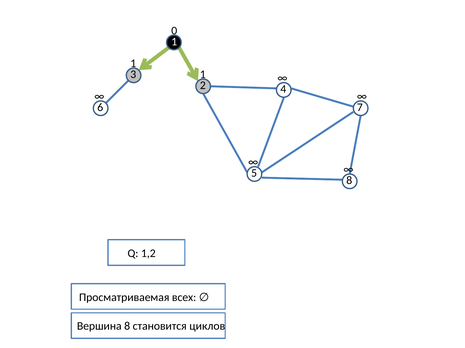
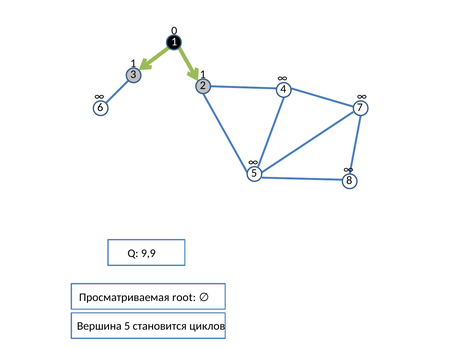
1,2: 1,2 -> 9,9
всех: всех -> root
Вершина 8: 8 -> 5
